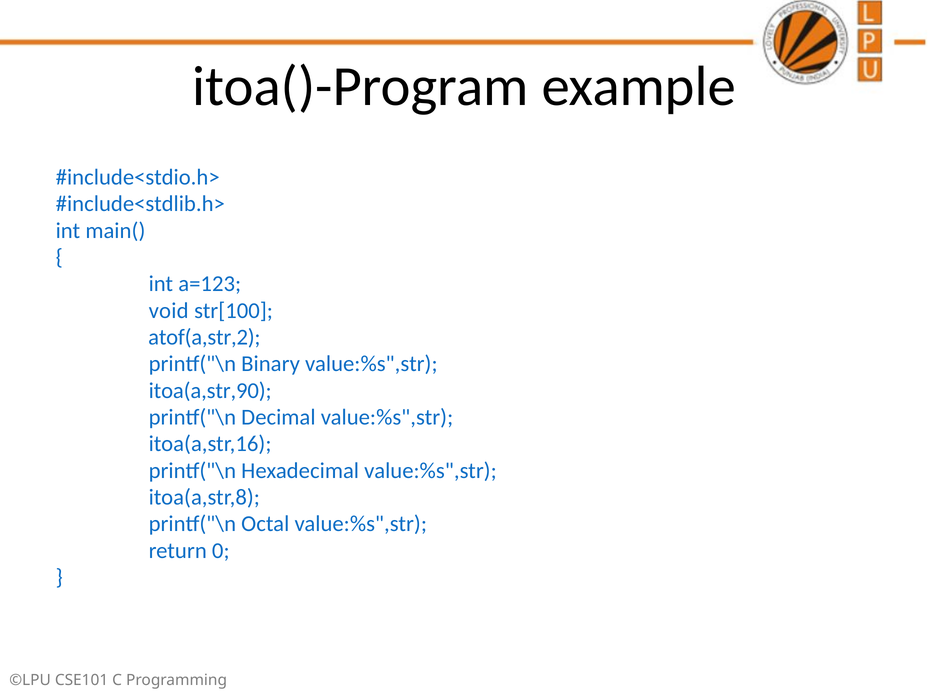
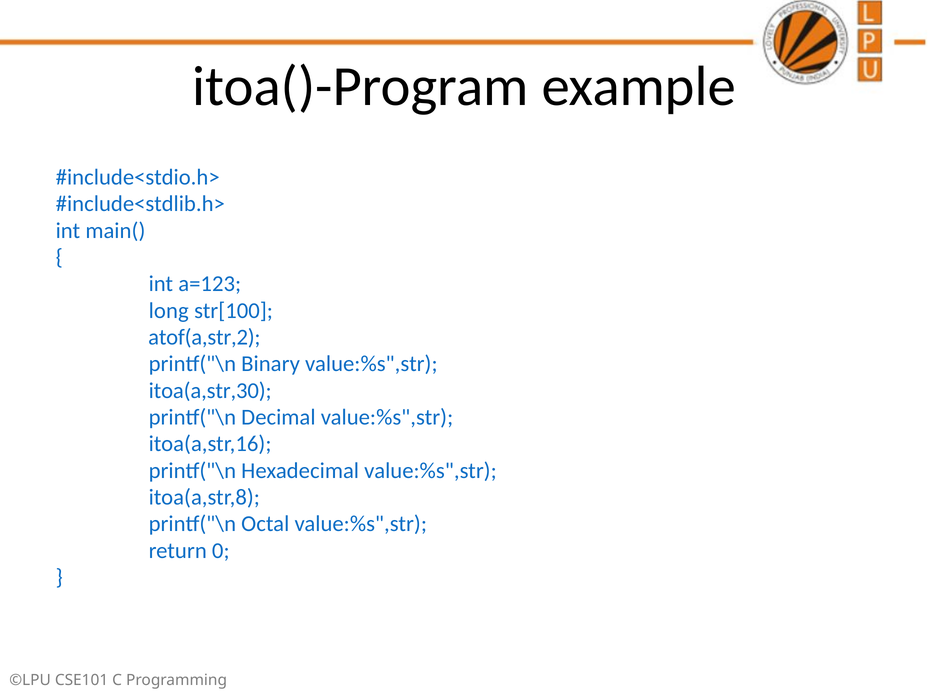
void: void -> long
itoa(a,str,90: itoa(a,str,90 -> itoa(a,str,30
